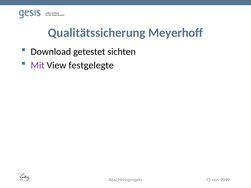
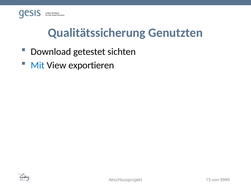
Meyerhoff: Meyerhoff -> Genutzten
Mit colour: purple -> blue
festgelegte: festgelegte -> exportieren
